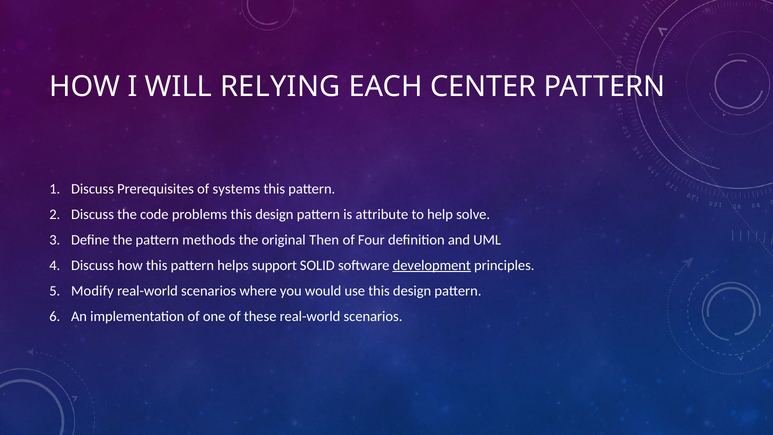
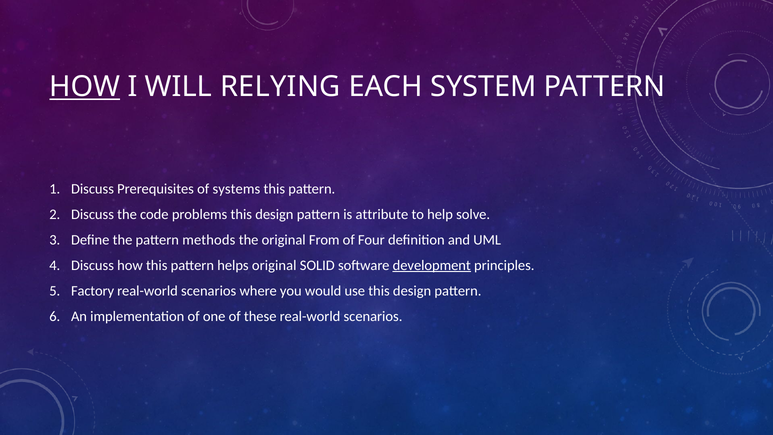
HOW at (85, 87) underline: none -> present
CENTER: CENTER -> SYSTEM
Then: Then -> From
helps support: support -> original
Modify: Modify -> Factory
